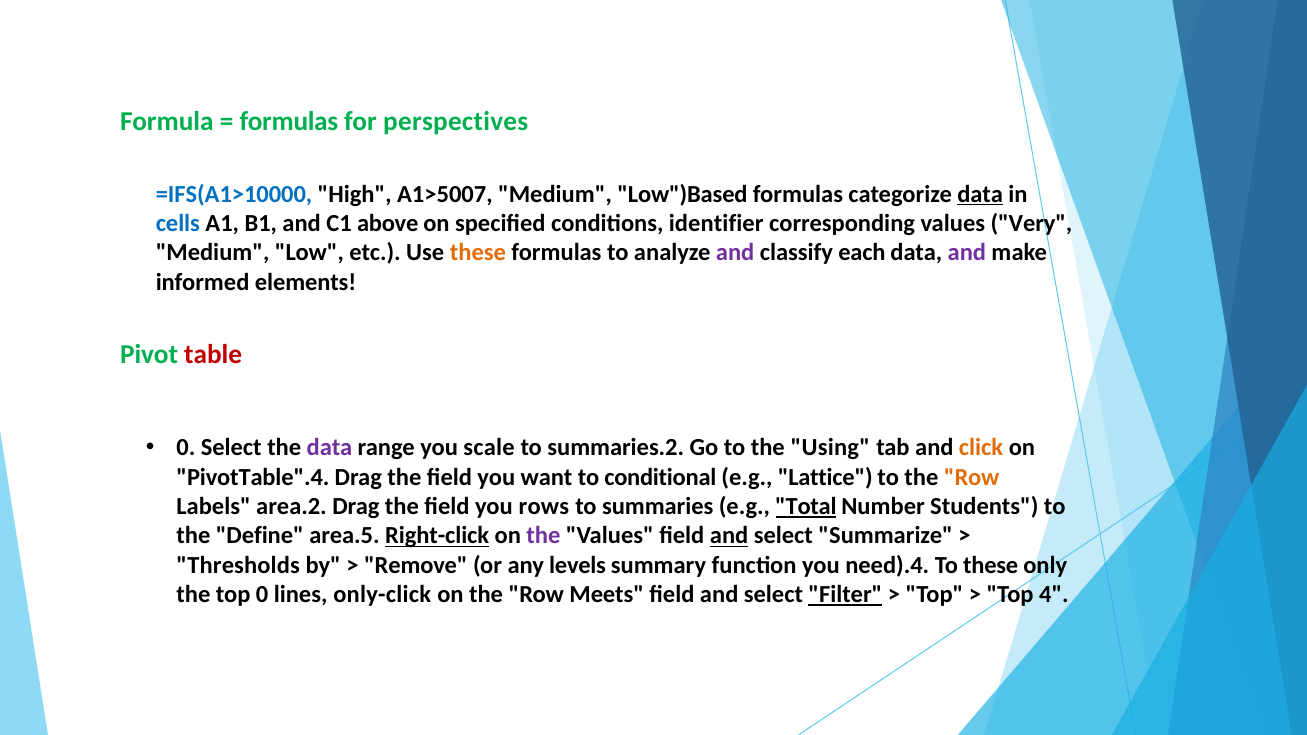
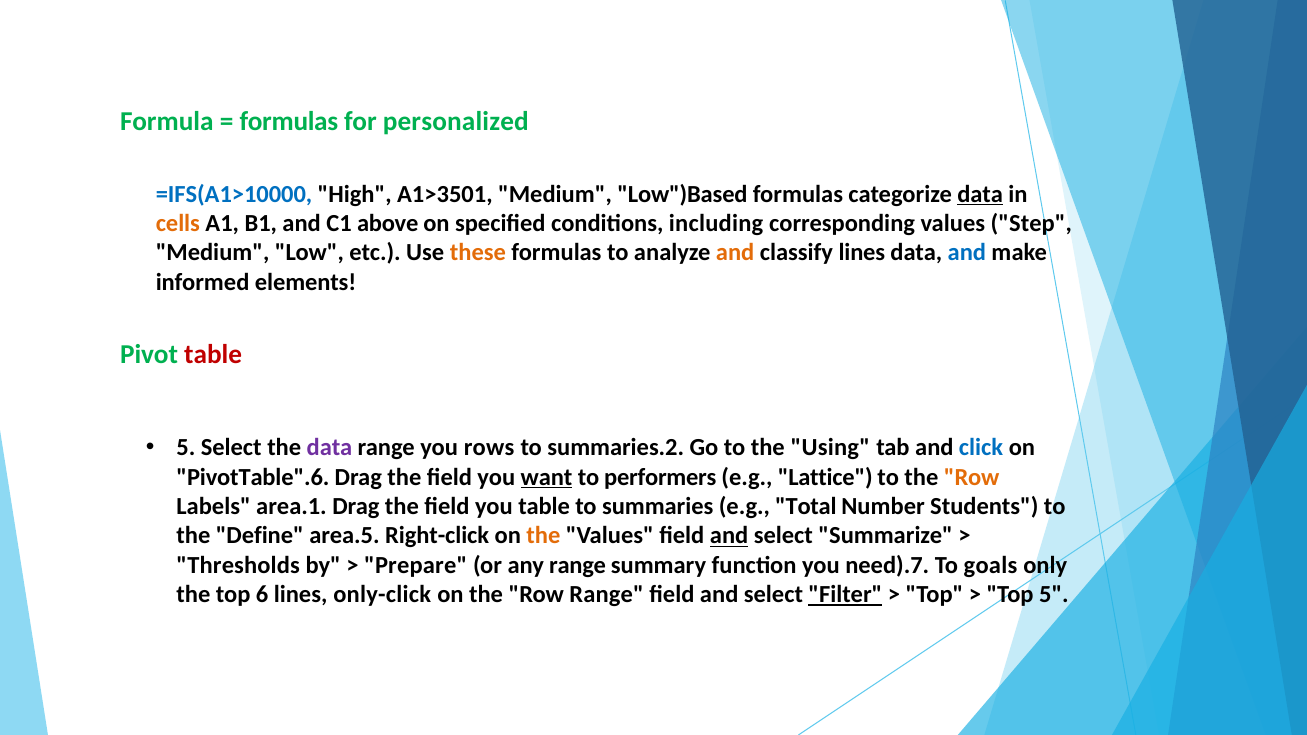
perspectives: perspectives -> personalized
A1>5007: A1>5007 -> A1>3501
cells colour: blue -> orange
identifier: identifier -> including
Very: Very -> Step
and at (735, 253) colour: purple -> orange
classify each: each -> lines
and at (967, 253) colour: purple -> blue
0 at (186, 448): 0 -> 5
scale: scale -> rows
click colour: orange -> blue
PivotTable".4: PivotTable".4 -> PivotTable".6
want underline: none -> present
conditional: conditional -> performers
area.2: area.2 -> area.1
you rows: rows -> table
Total underline: present -> none
Right-click underline: present -> none
the at (543, 536) colour: purple -> orange
Remove: Remove -> Prepare
any levels: levels -> range
need).4: need).4 -> need).7
To these: these -> goals
top 0: 0 -> 6
Row Meets: Meets -> Range
Top 4: 4 -> 5
